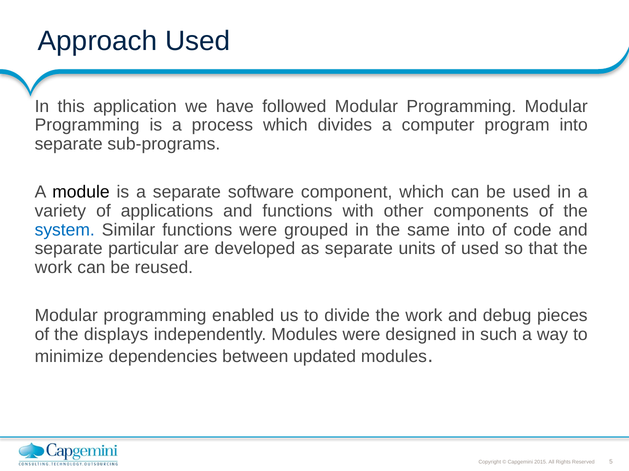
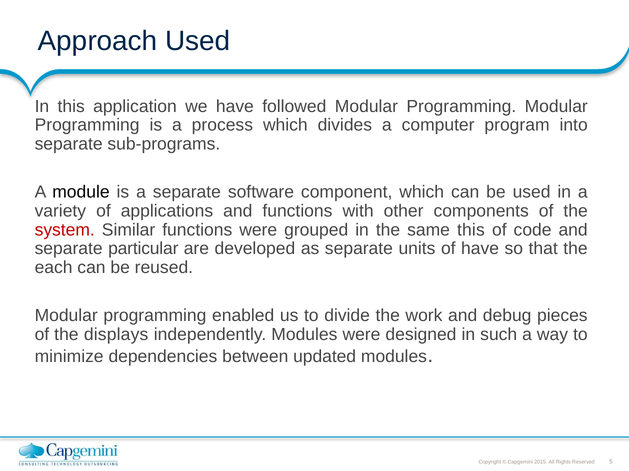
system colour: blue -> red
same into: into -> this
of used: used -> have
work at (54, 268): work -> each
